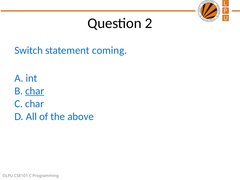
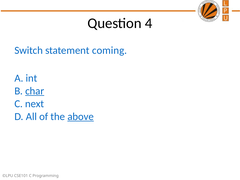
2: 2 -> 4
C char: char -> next
above underline: none -> present
